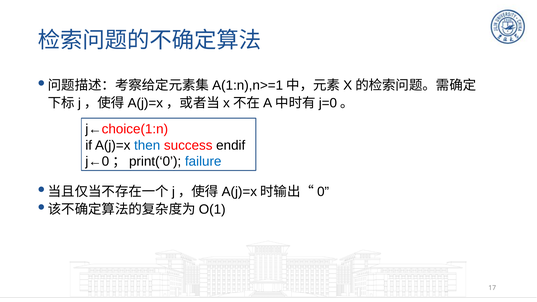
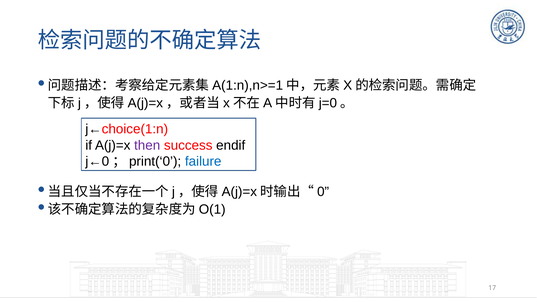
then colour: blue -> purple
